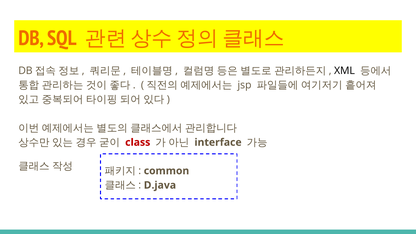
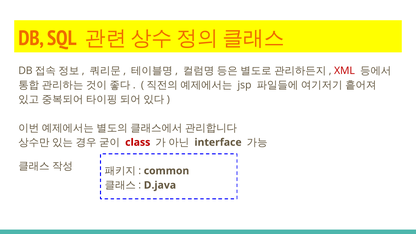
XML colour: black -> red
